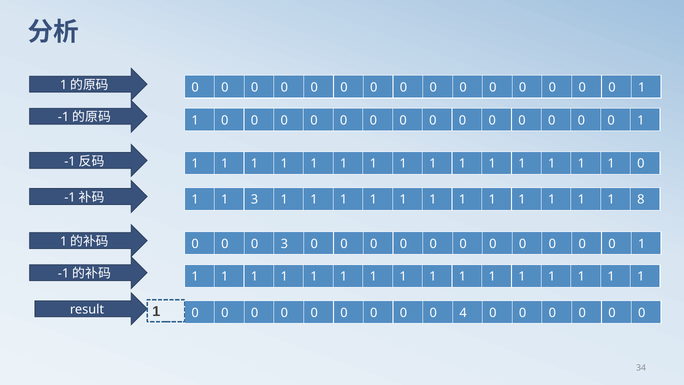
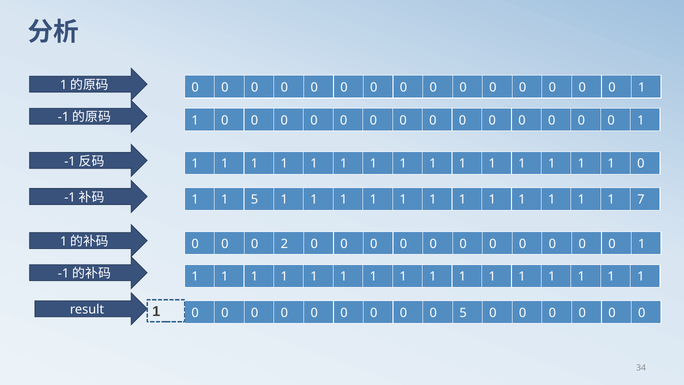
1 3: 3 -> 5
8: 8 -> 7
0 3: 3 -> 2
0 4: 4 -> 5
